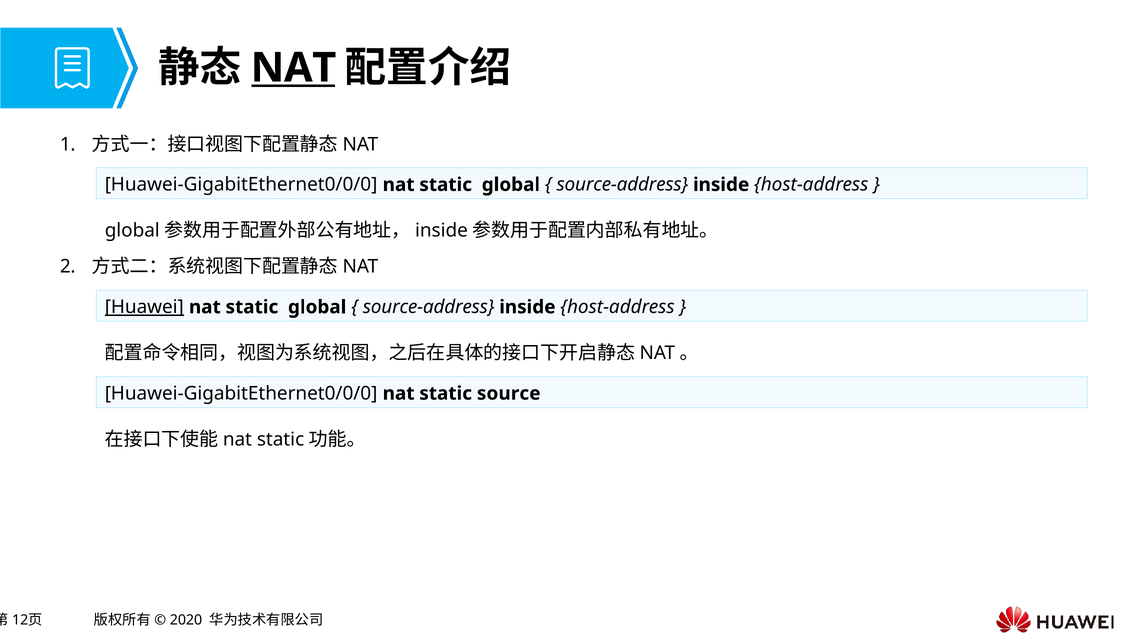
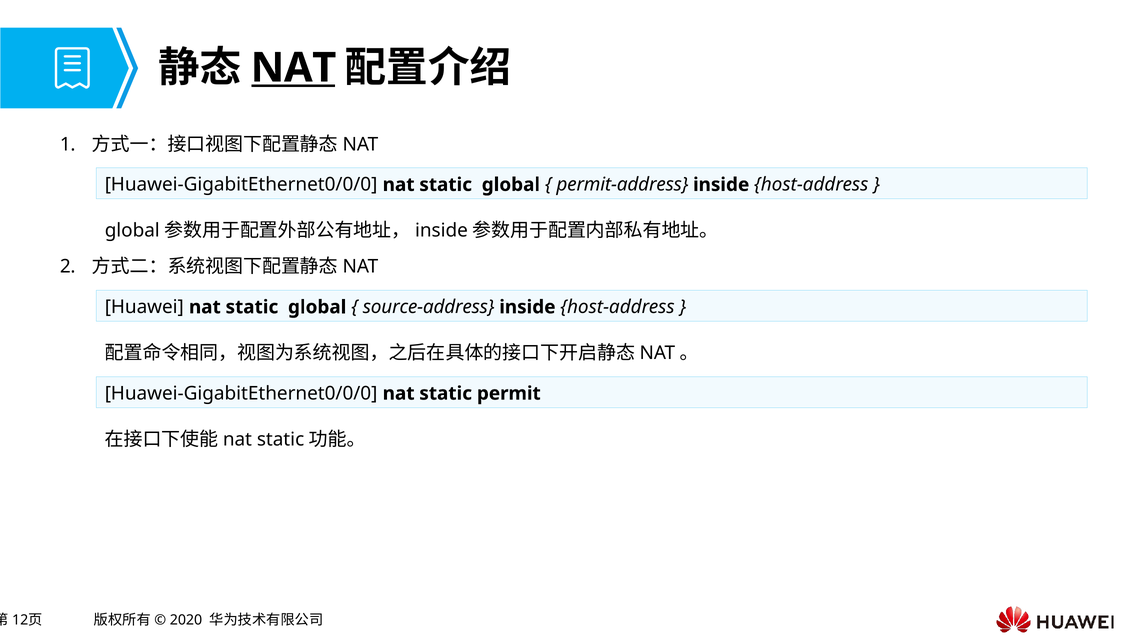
source-address at (622, 185): source-address -> permit-address
Huawei underline: present -> none
source: source -> permit
